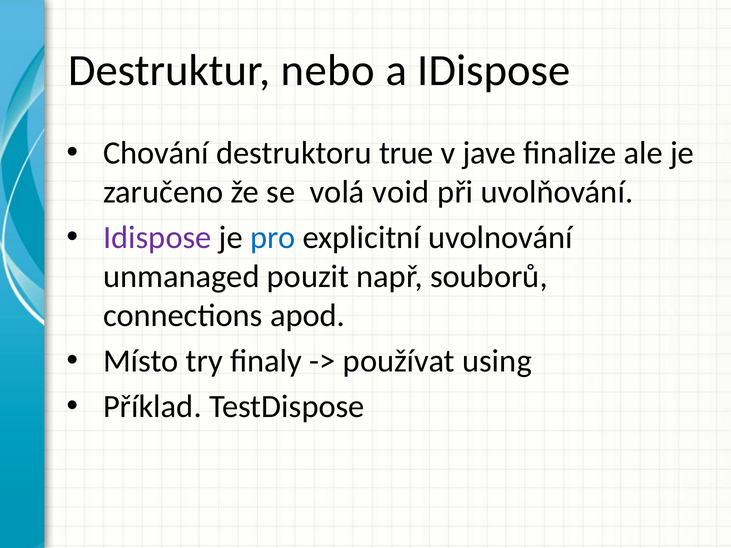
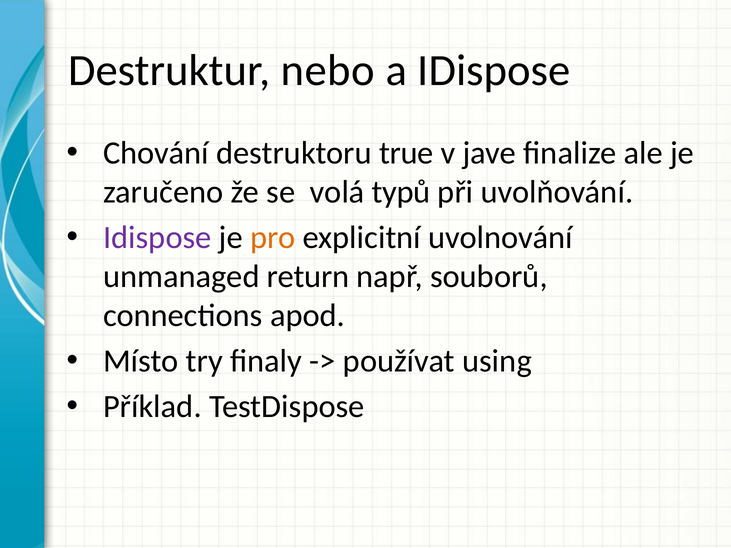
void: void -> typů
pro colour: blue -> orange
pouzit: pouzit -> return
